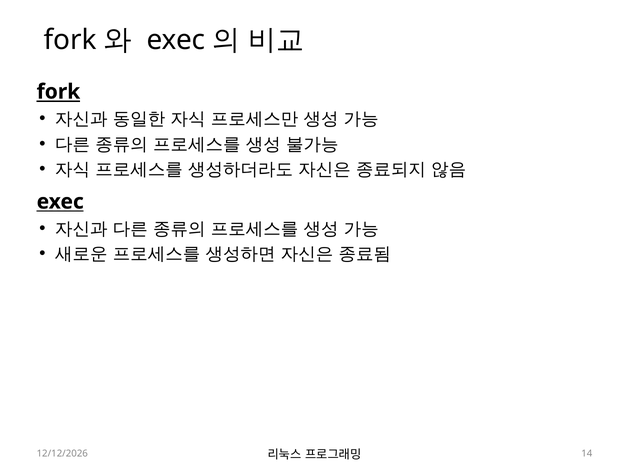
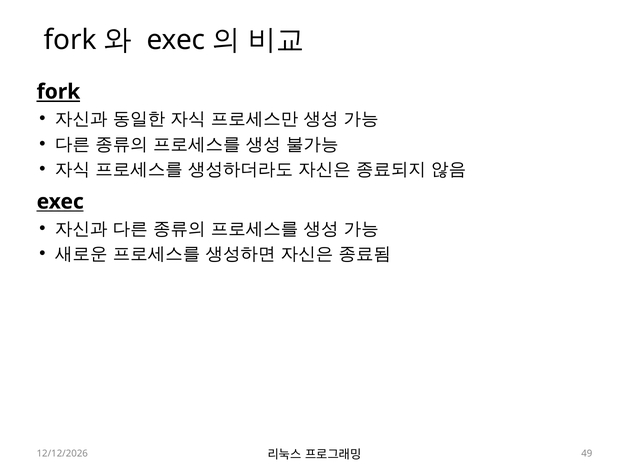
14: 14 -> 49
